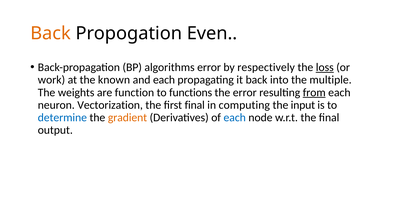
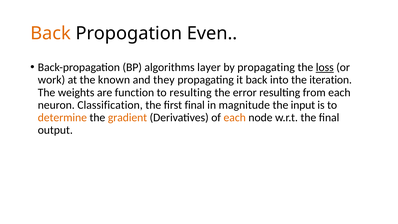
algorithms error: error -> layer
by respectively: respectively -> propagating
and each: each -> they
multiple: multiple -> iteration
to functions: functions -> resulting
from underline: present -> none
Vectorization: Vectorization -> Classification
computing: computing -> magnitude
determine colour: blue -> orange
each at (235, 117) colour: blue -> orange
